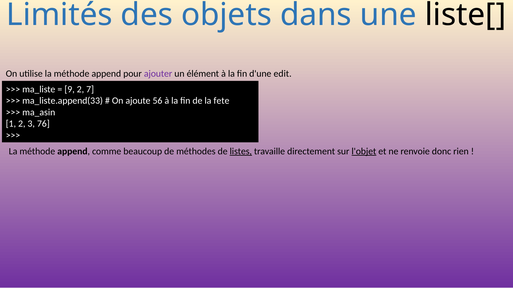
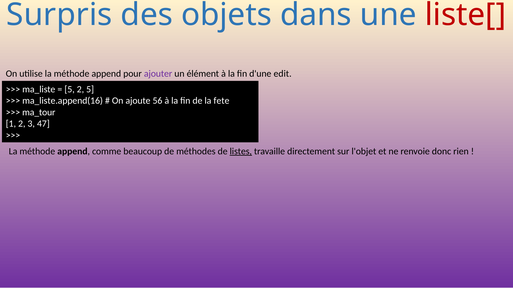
Limités: Limités -> Surpris
liste[ colour: black -> red
9 at (70, 89): 9 -> 5
2 7: 7 -> 5
ma_liste.append(33: ma_liste.append(33 -> ma_liste.append(16
ma_asin: ma_asin -> ma_tour
76: 76 -> 47
l'objet underline: present -> none
